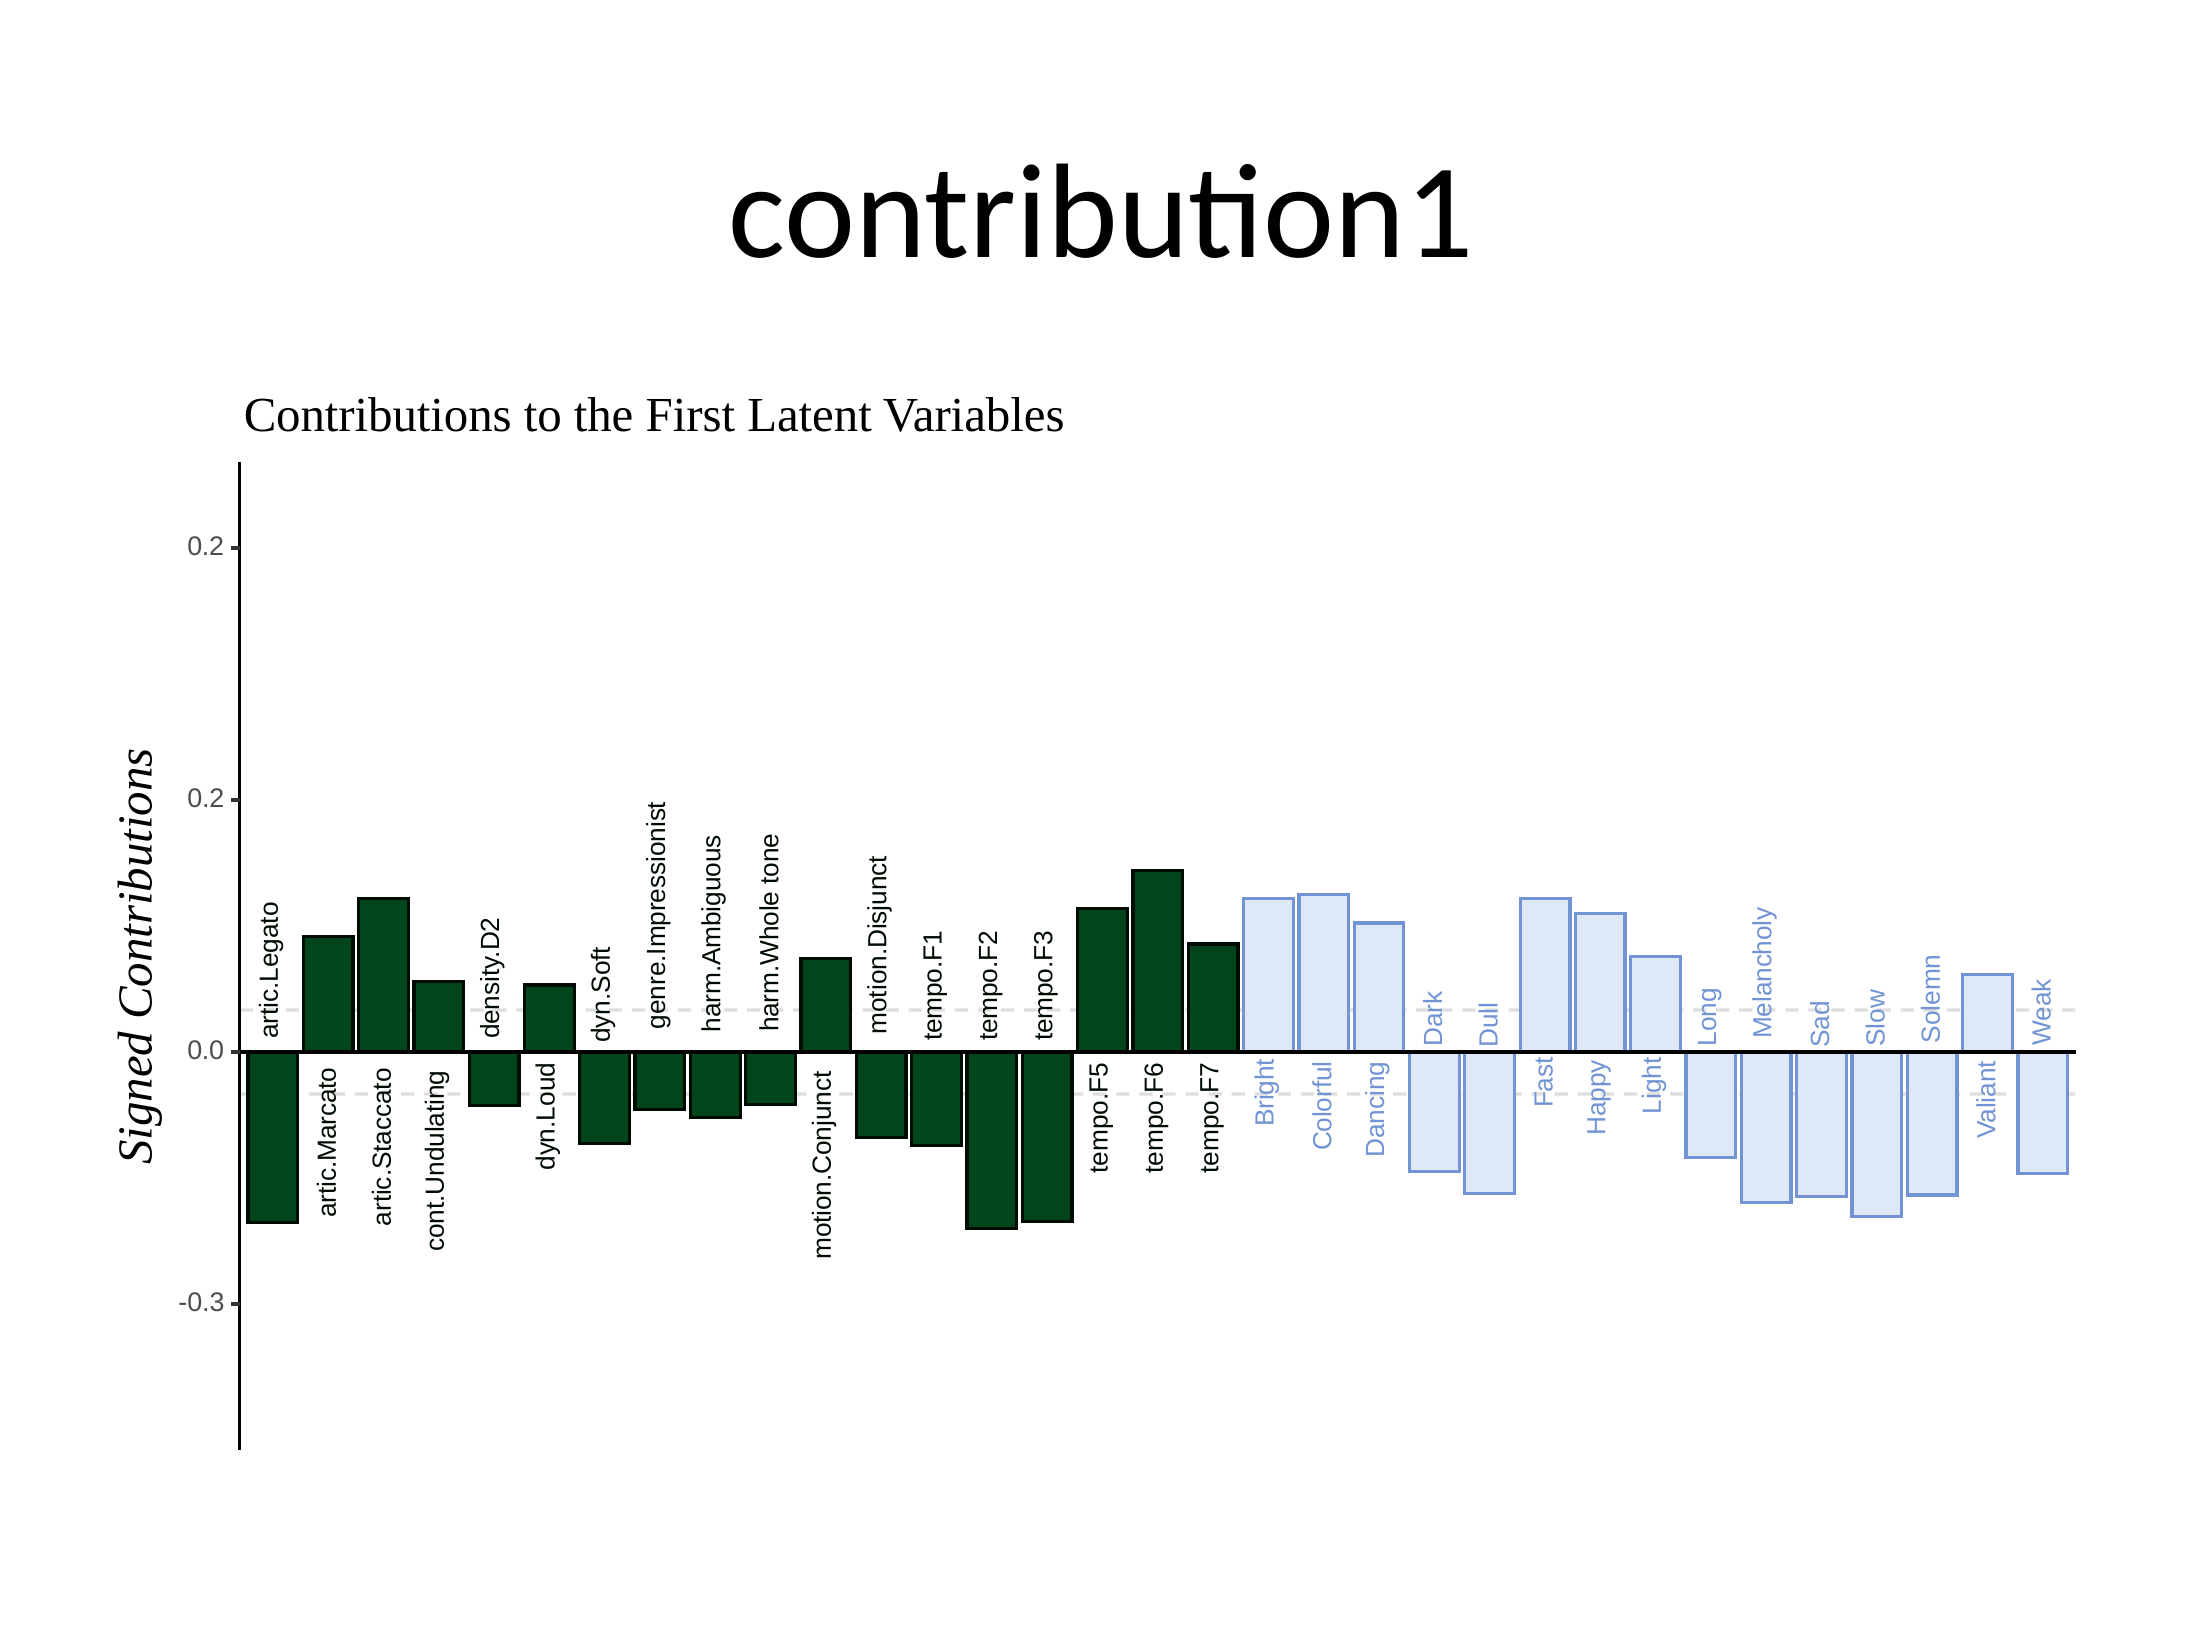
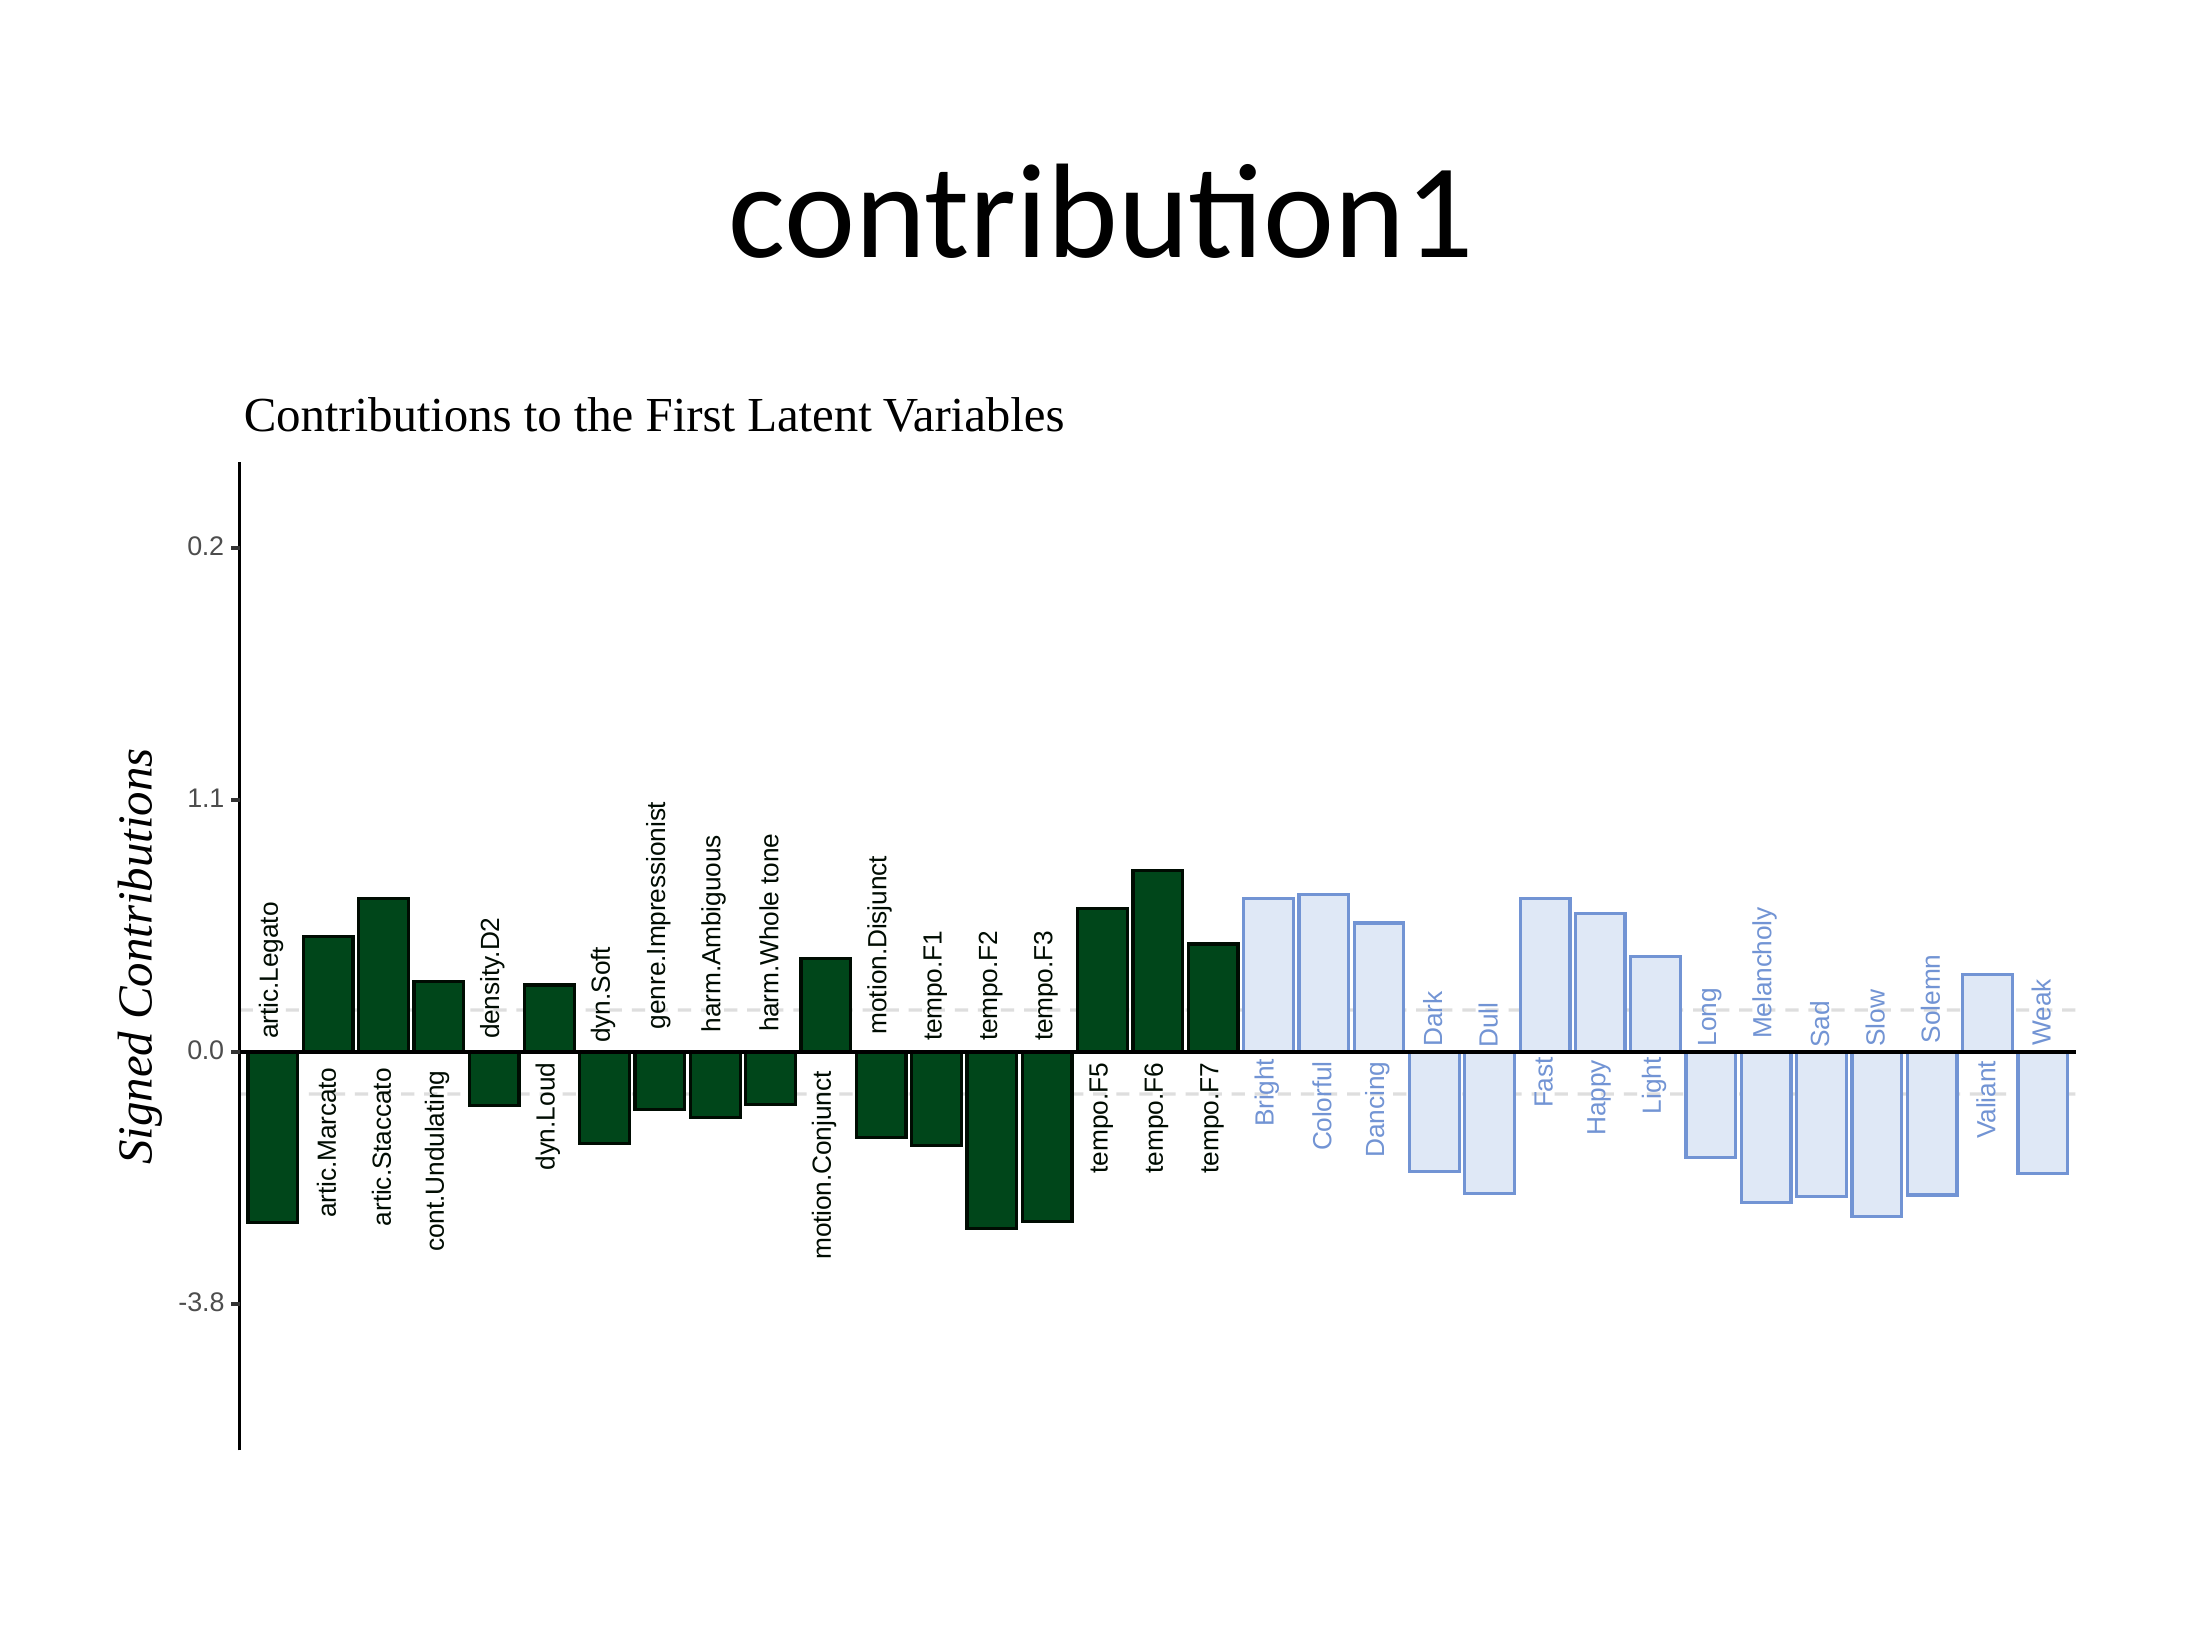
0.2 at (206, 799): 0.2 -> 1.1
-0.3: -0.3 -> -3.8
